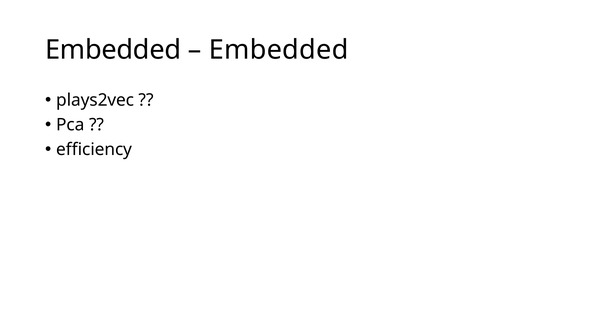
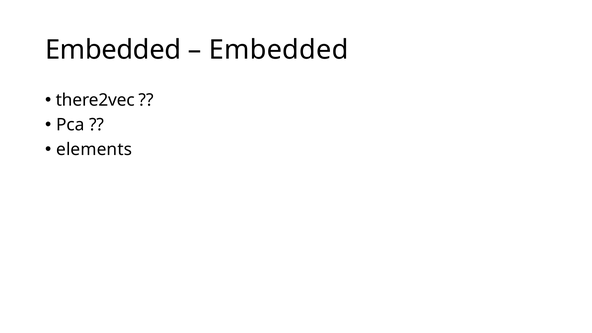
plays2vec: plays2vec -> there2vec
efficiency: efficiency -> elements
